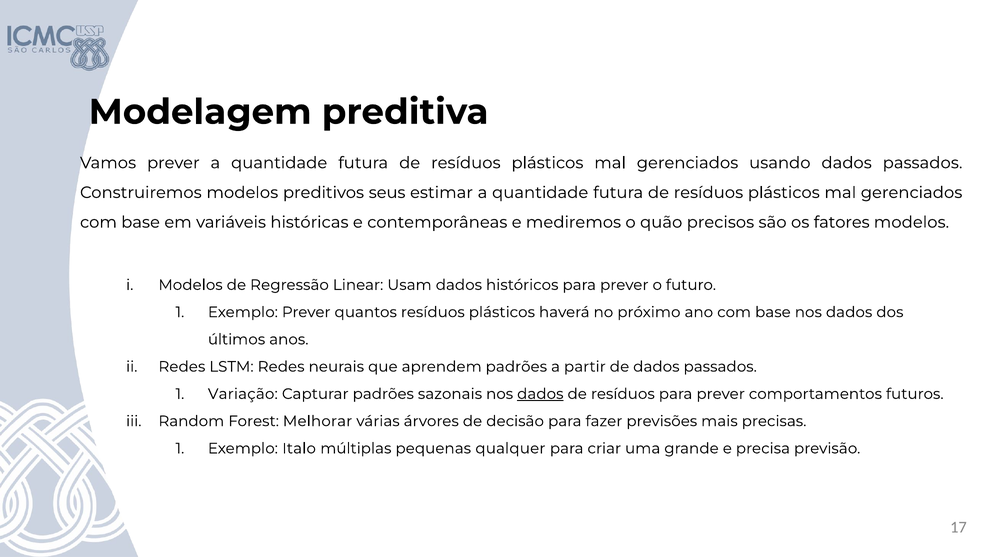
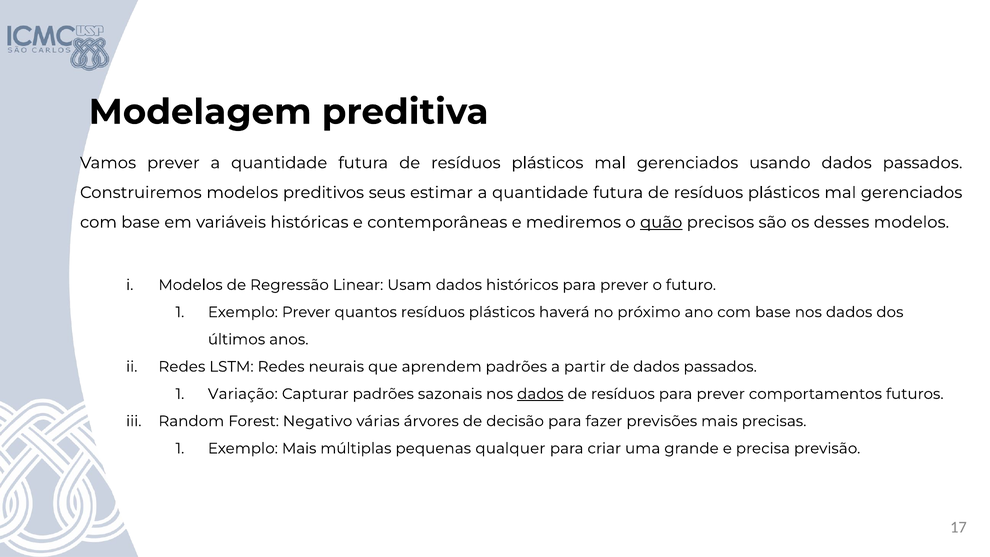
quão underline: none -> present
fatores: fatores -> desses
Melhorar: Melhorar -> Negativo
Exemplo Italo: Italo -> Mais
